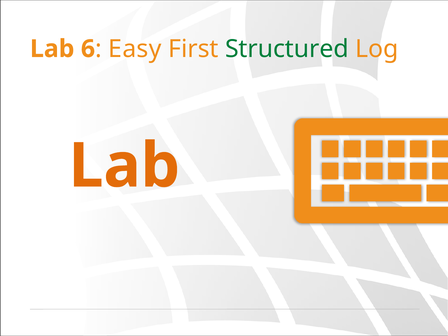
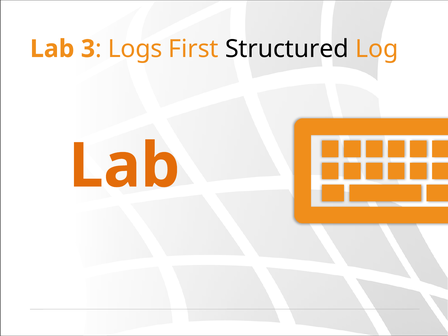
6: 6 -> 3
Easy: Easy -> Logs
Structured colour: green -> black
